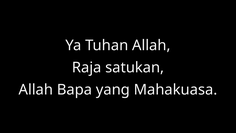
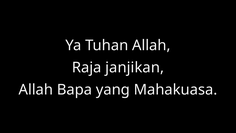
satukan: satukan -> janjikan
